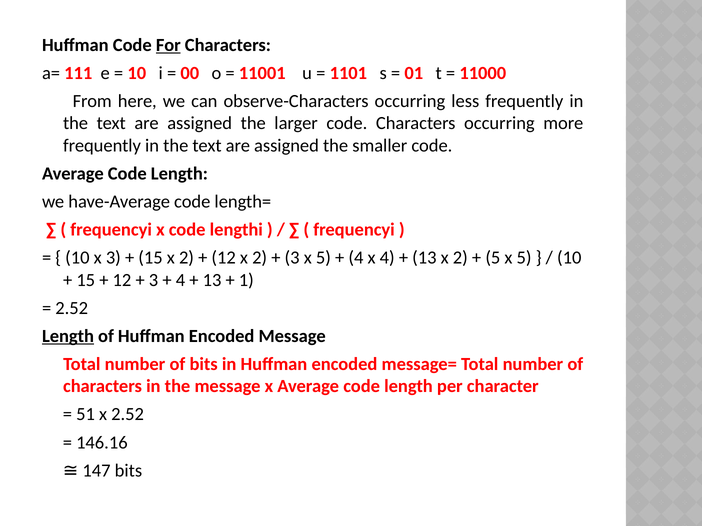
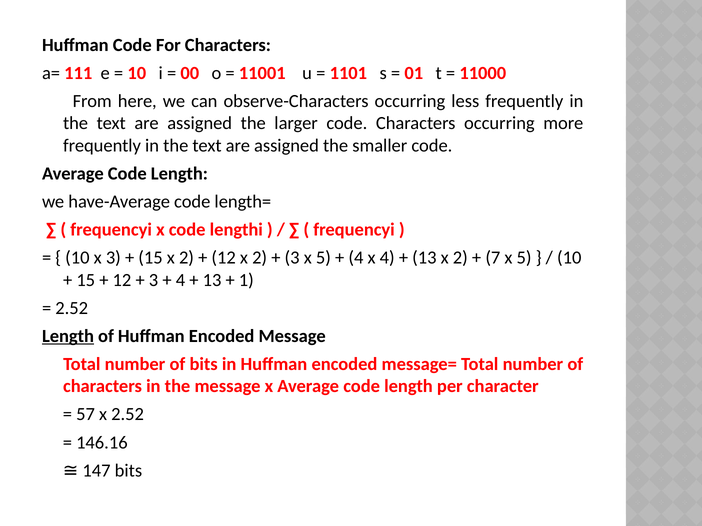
For underline: present -> none
5 at (493, 258): 5 -> 7
51: 51 -> 57
